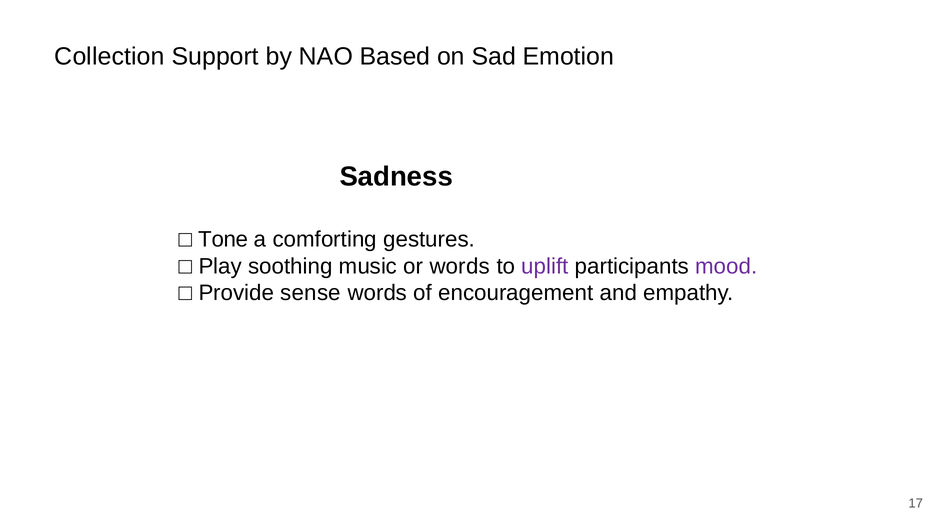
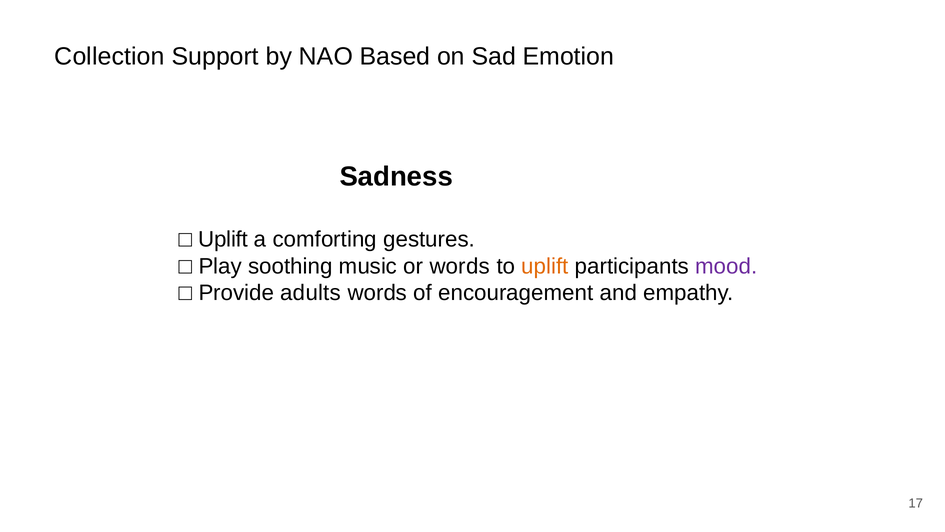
Tone at (223, 239): Tone -> Uplift
uplift at (545, 266) colour: purple -> orange
sense: sense -> adults
